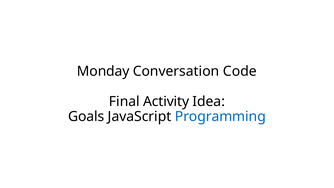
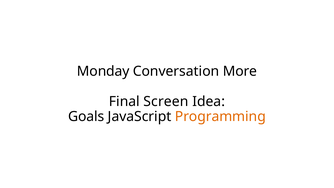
Code: Code -> More
Activity: Activity -> Screen
Programming colour: blue -> orange
